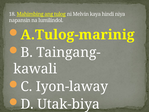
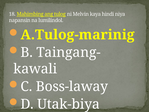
Iyon-laway: Iyon-laway -> Boss-laway
